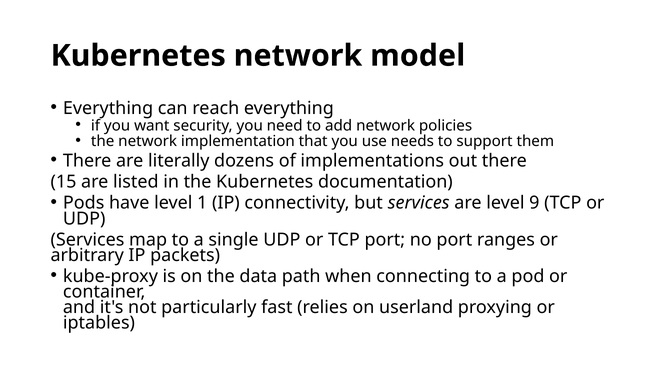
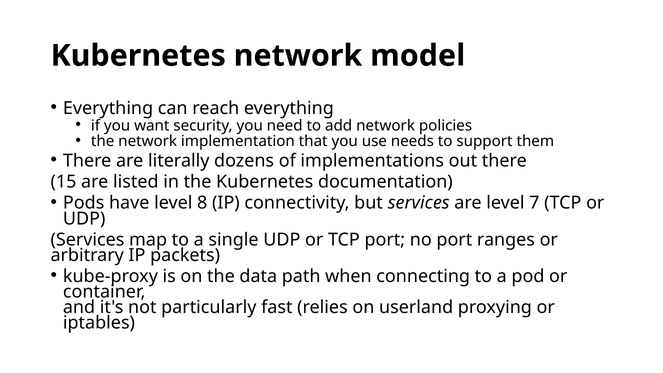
1: 1 -> 8
9: 9 -> 7
